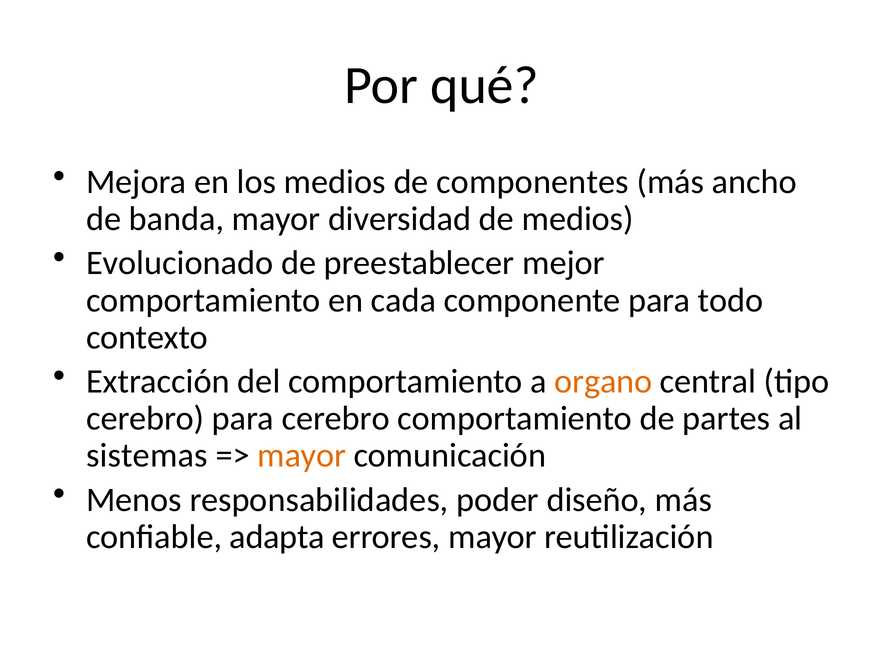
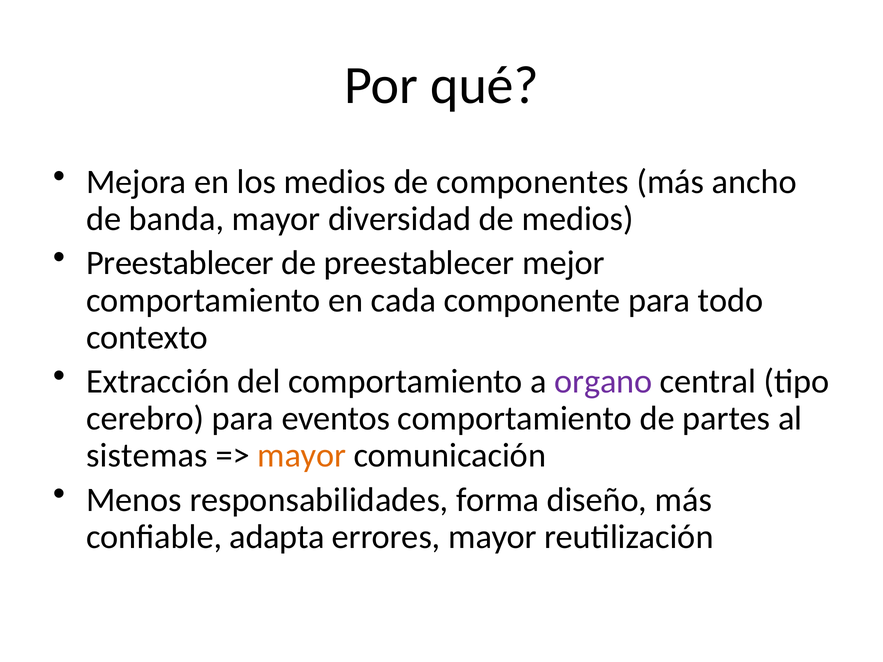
Evolucionado at (180, 263): Evolucionado -> Preestablecer
organo colour: orange -> purple
para cerebro: cerebro -> eventos
poder: poder -> forma
